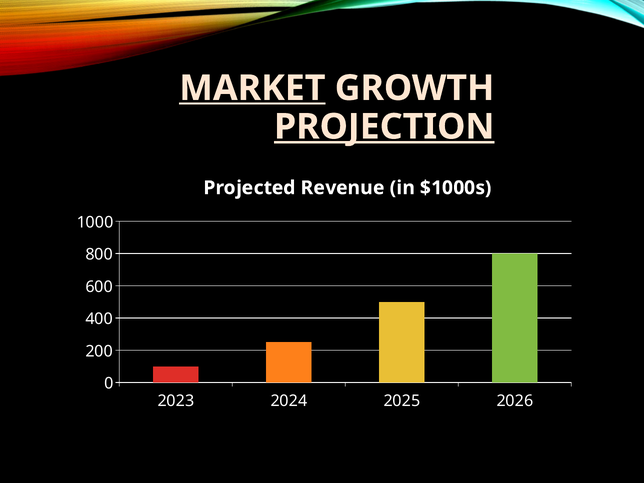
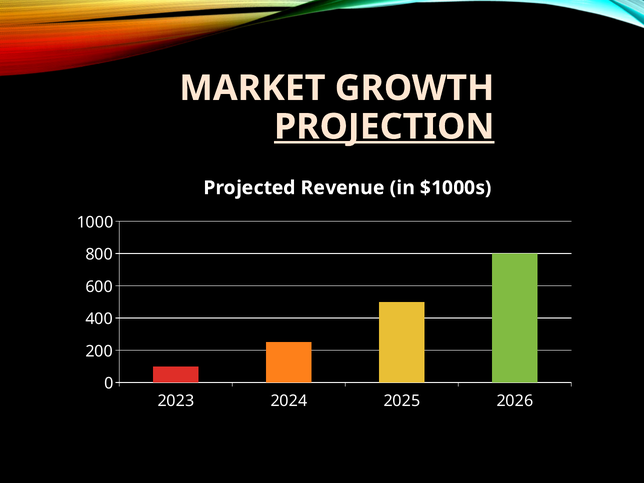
MARKET underline: present -> none
